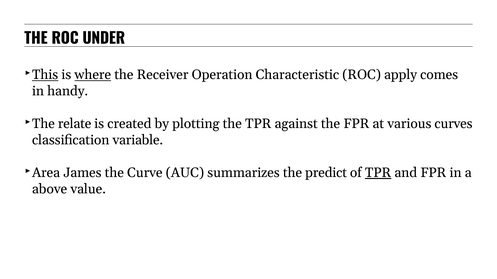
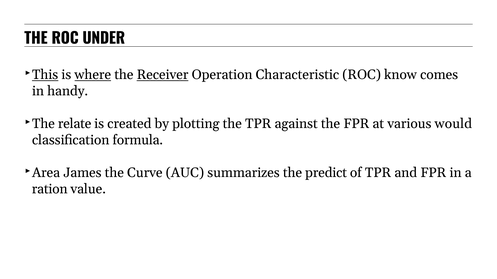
Receiver underline: none -> present
apply: apply -> know
curves: curves -> would
variable: variable -> formula
TPR at (378, 173) underline: present -> none
above: above -> ration
